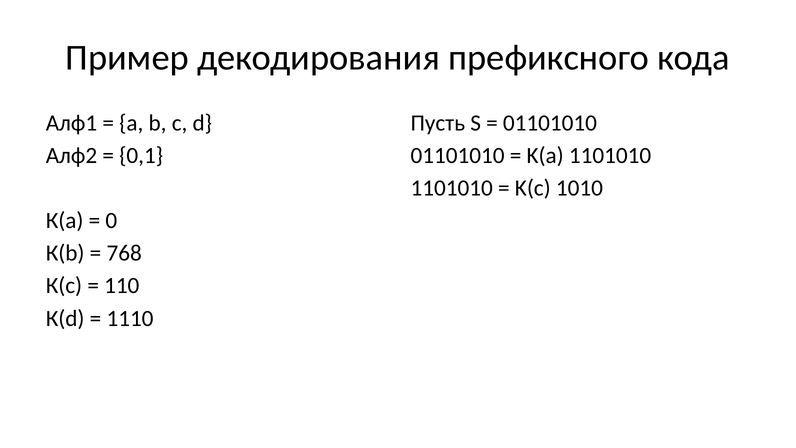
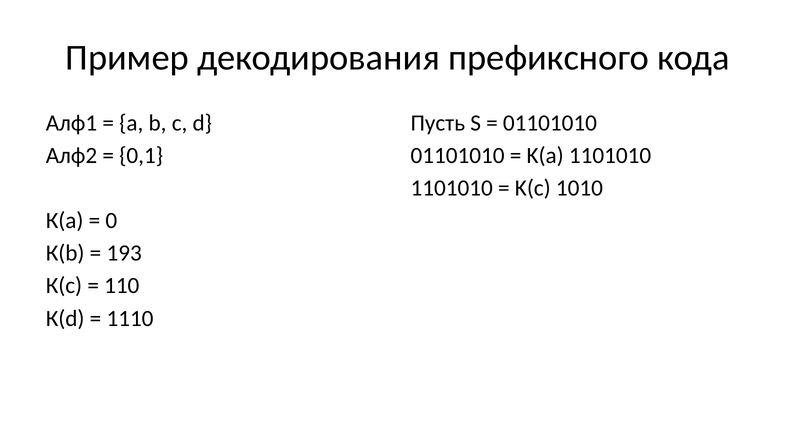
768: 768 -> 193
